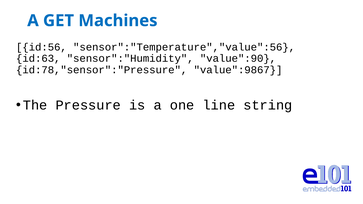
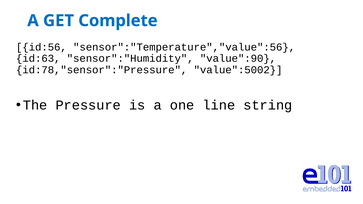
Machines: Machines -> Complete
value":9867: value":9867 -> value":5002
